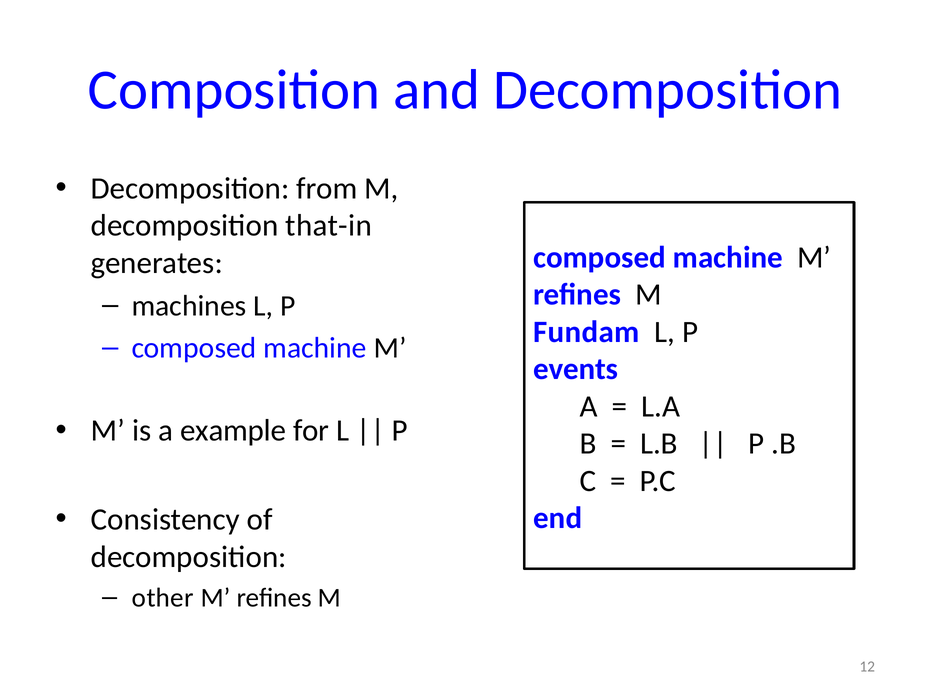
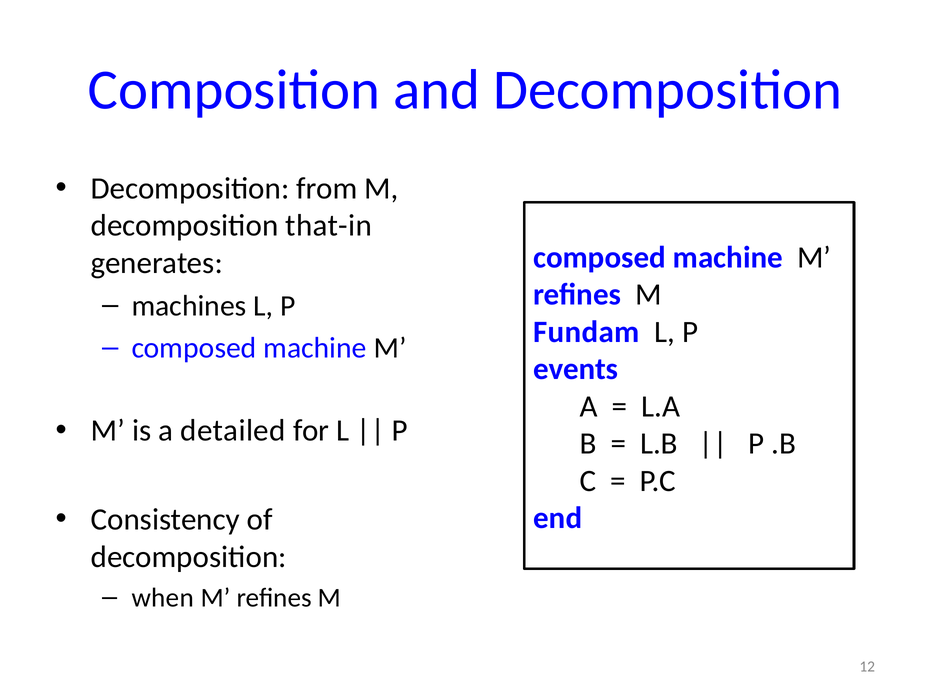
example: example -> detailed
other: other -> when
